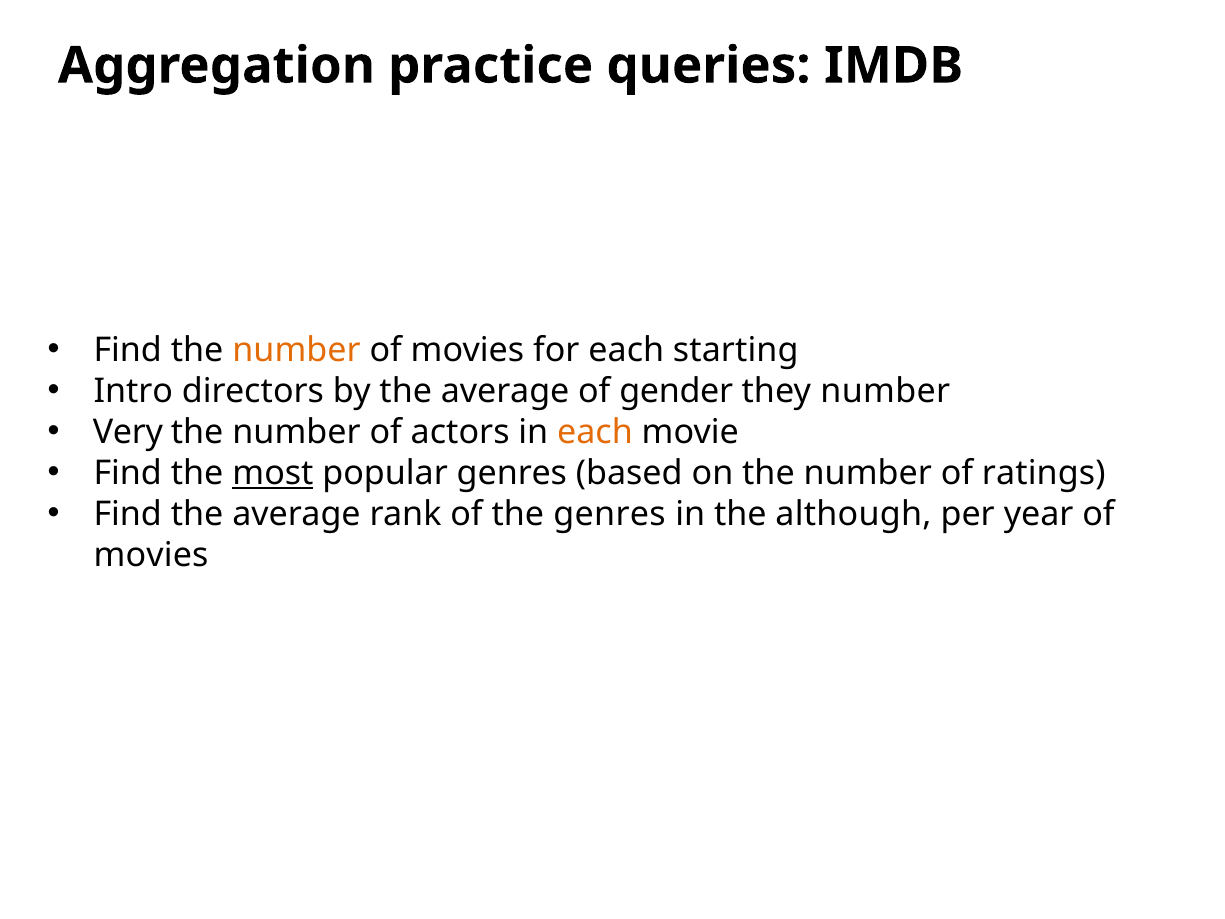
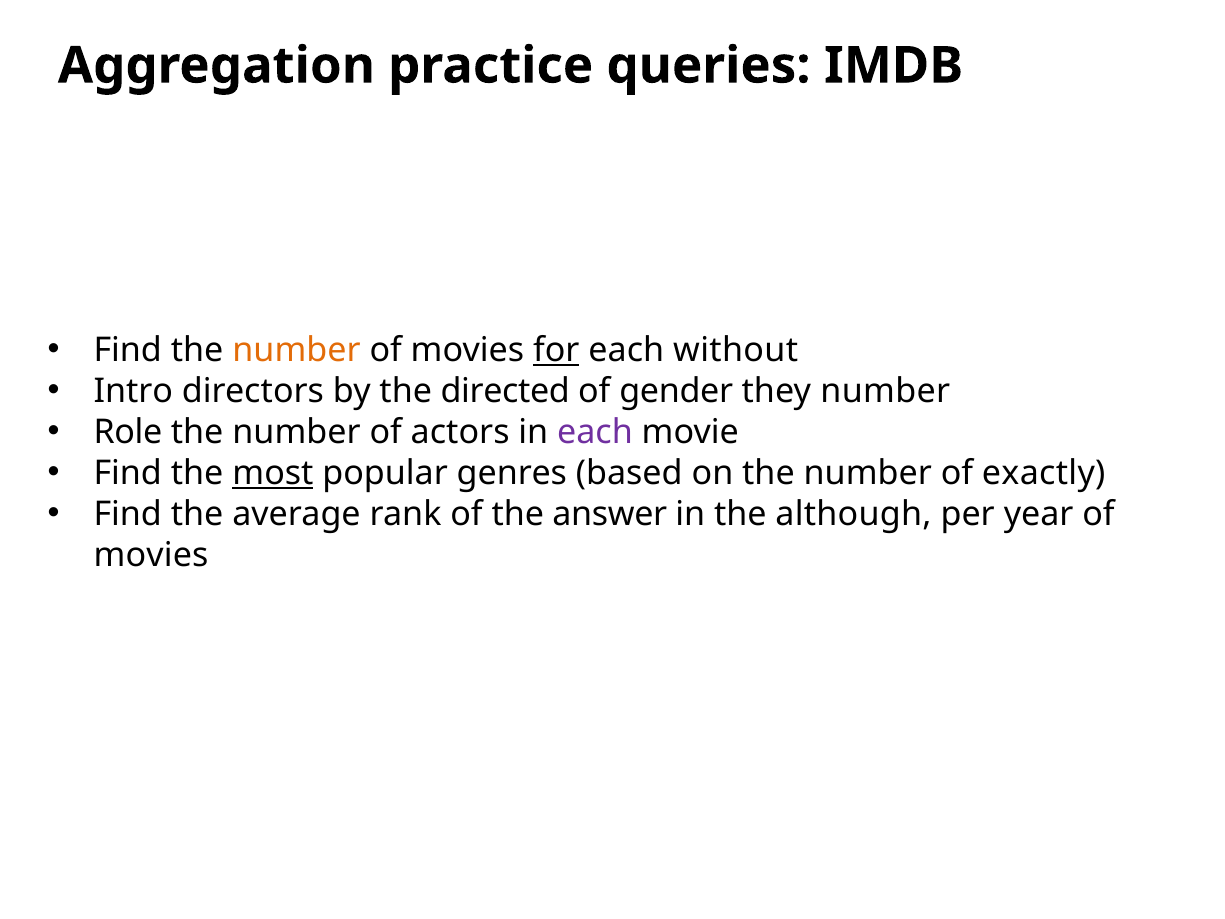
for underline: none -> present
starting: starting -> without
by the average: average -> directed
Very: Very -> Role
each at (595, 432) colour: orange -> purple
ratings: ratings -> exactly
the genres: genres -> answer
